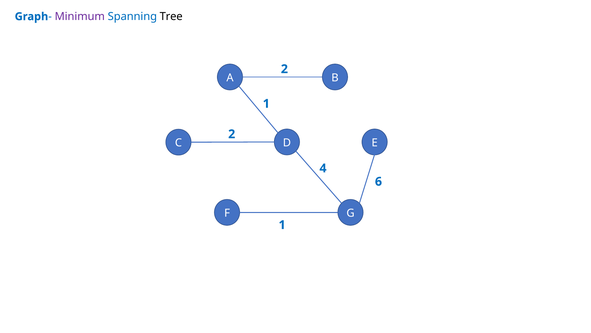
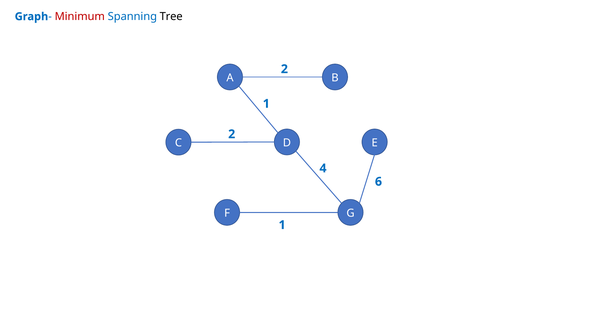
Minimum colour: purple -> red
